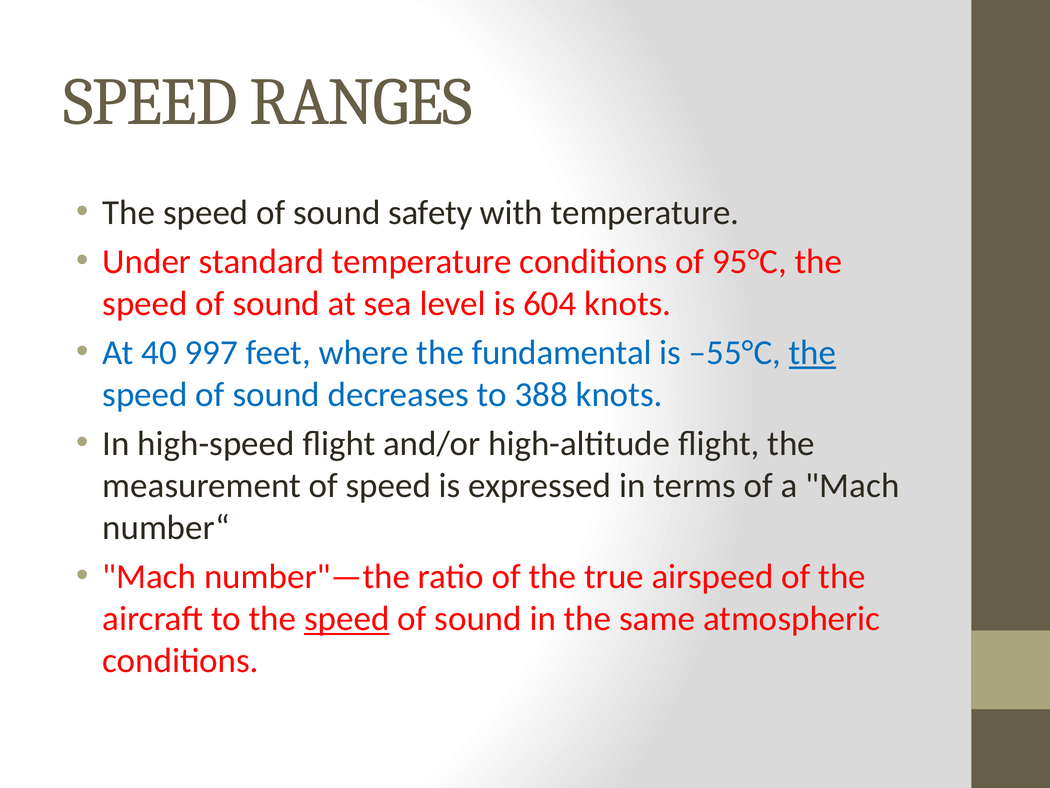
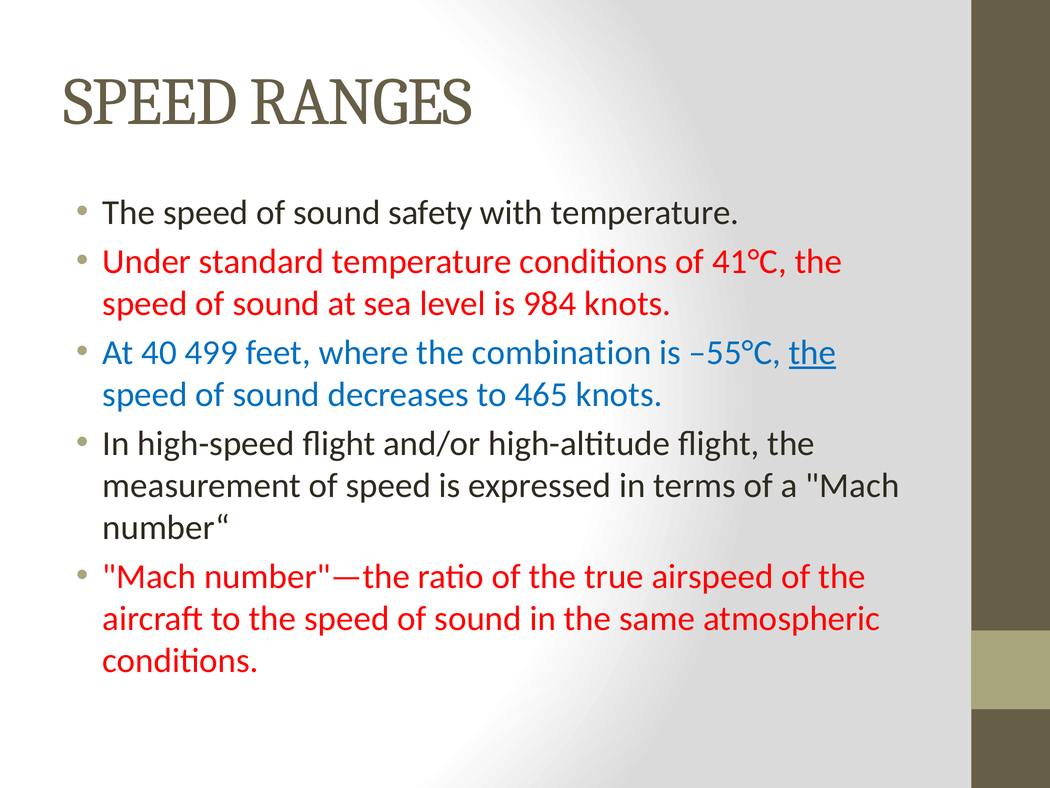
95°C: 95°C -> 41°C
604: 604 -> 984
997: 997 -> 499
fundamental: fundamental -> combination
388: 388 -> 465
speed at (347, 618) underline: present -> none
